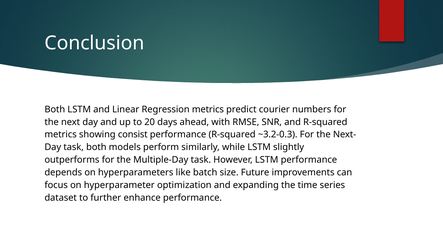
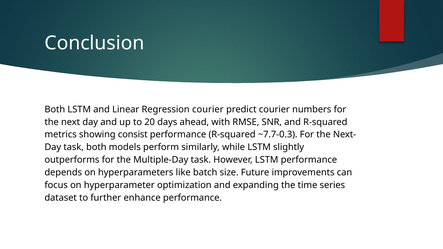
Regression metrics: metrics -> courier
~3.2-0.3: ~3.2-0.3 -> ~7.7-0.3
